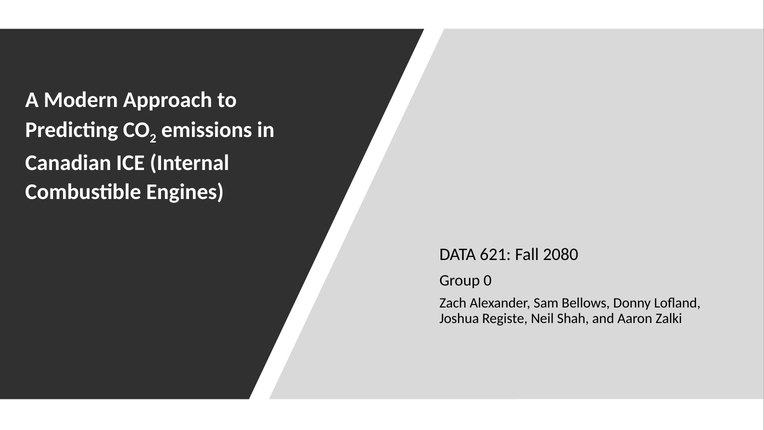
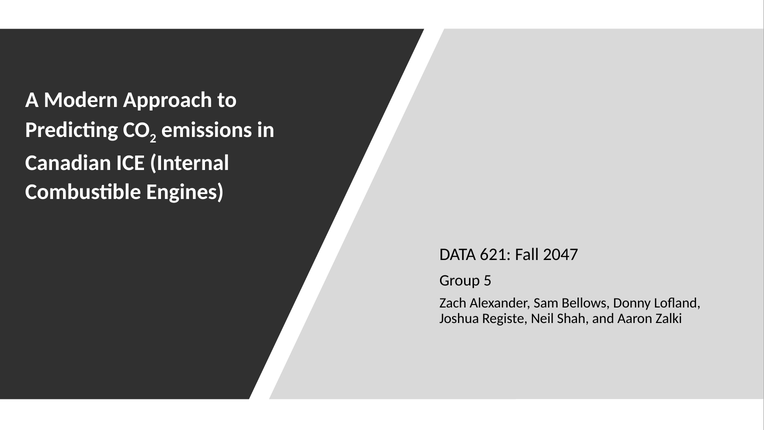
2080: 2080 -> 2047
0: 0 -> 5
